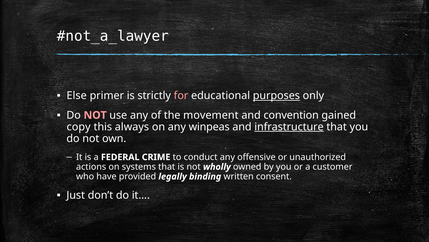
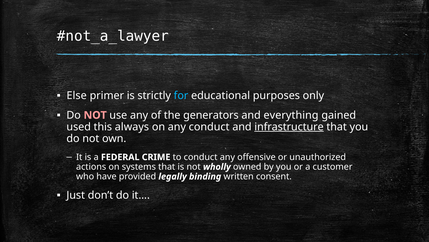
for colour: pink -> light blue
purposes underline: present -> none
movement: movement -> generators
convention: convention -> everything
copy: copy -> used
any winpeas: winpeas -> conduct
